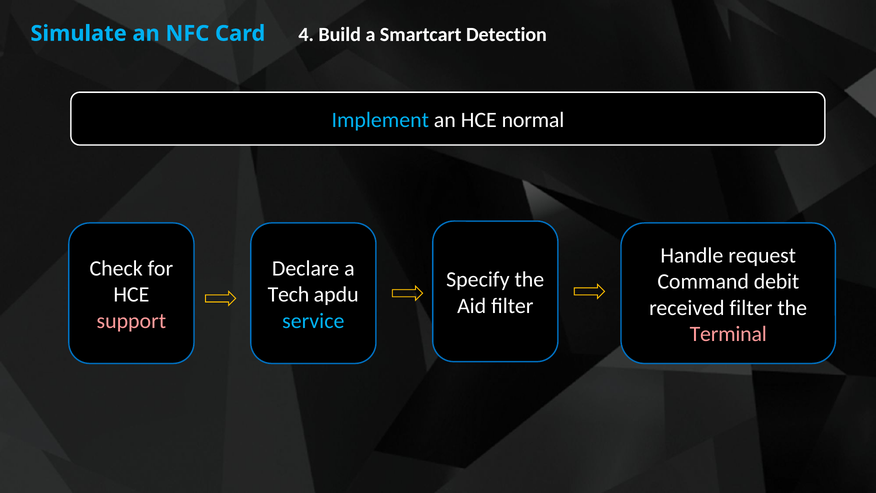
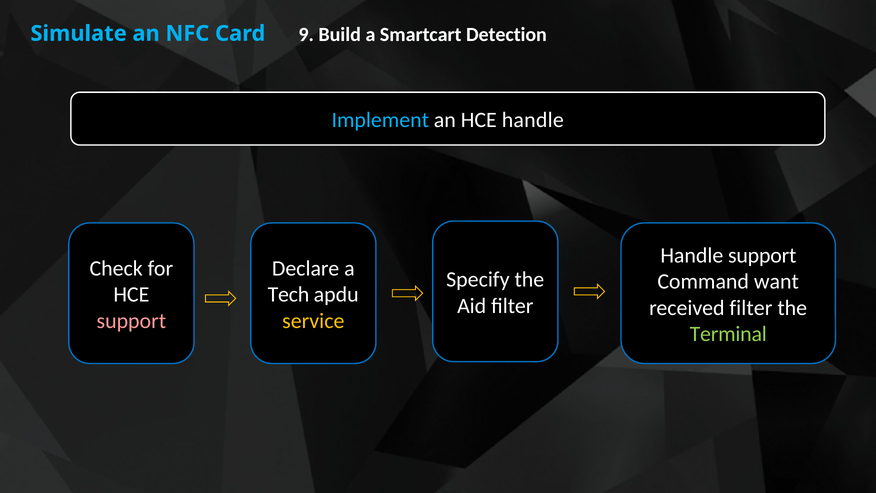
4: 4 -> 9
HCE normal: normal -> handle
Handle request: request -> support
debit: debit -> want
service colour: light blue -> yellow
Terminal colour: pink -> light green
